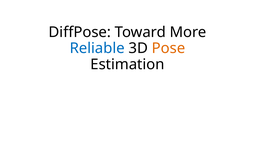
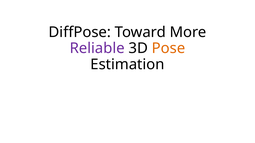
Reliable colour: blue -> purple
